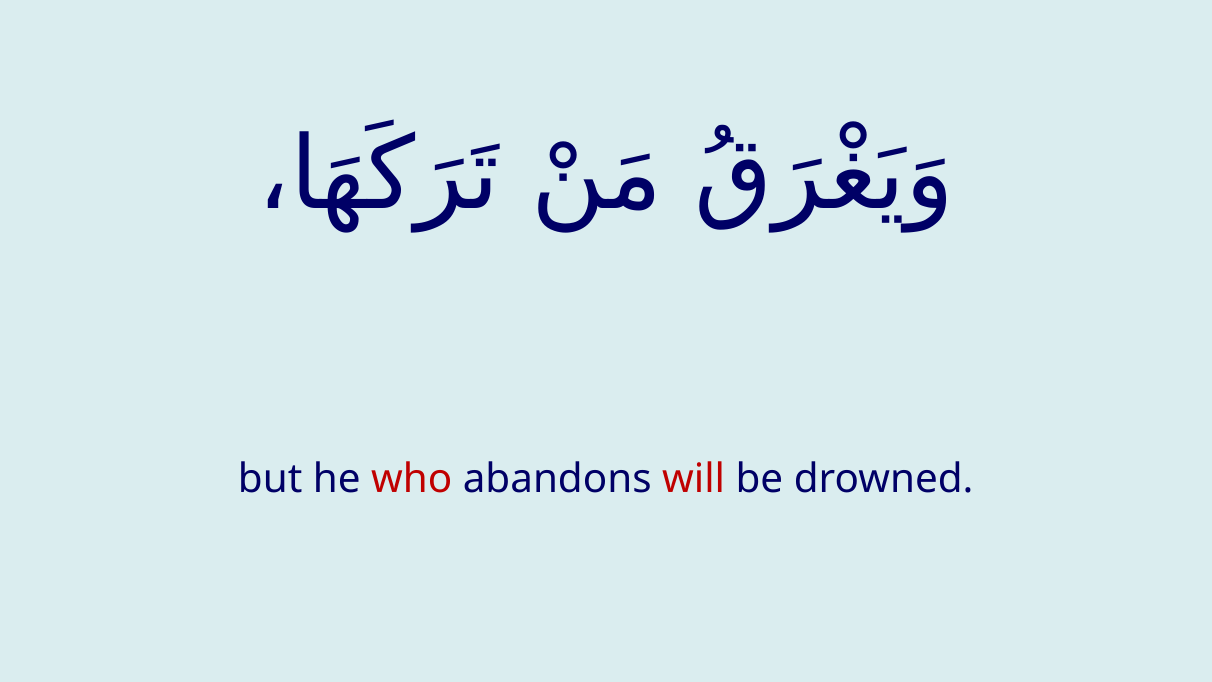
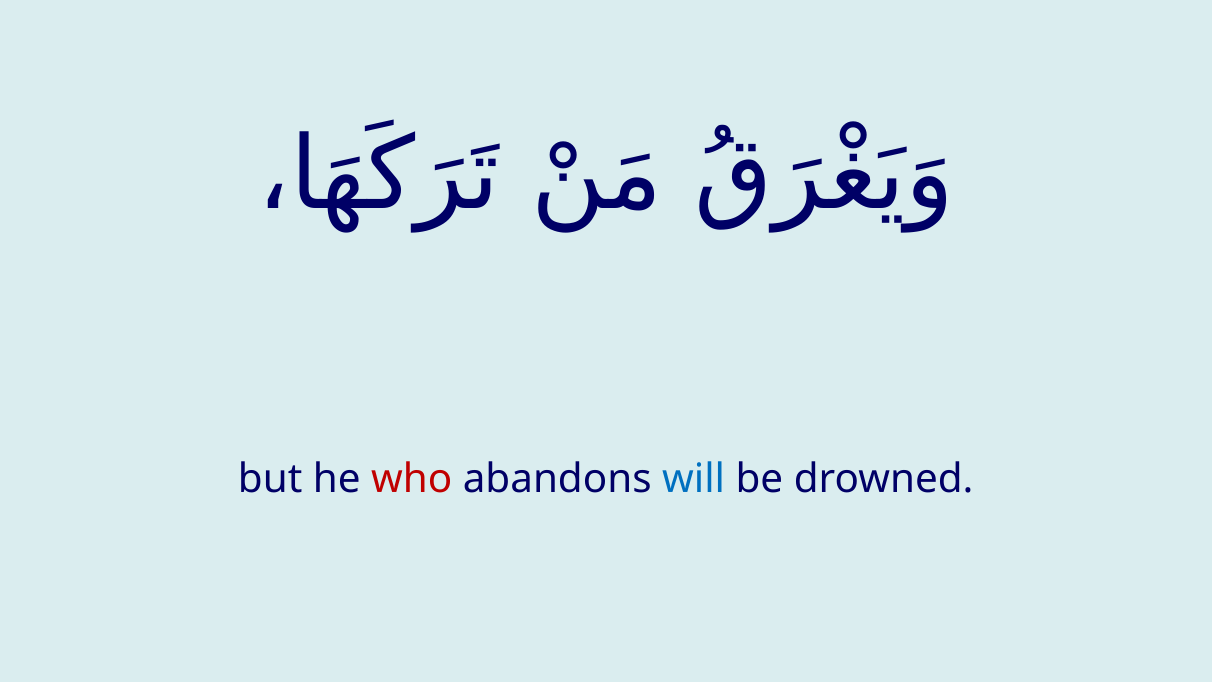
will colour: red -> blue
